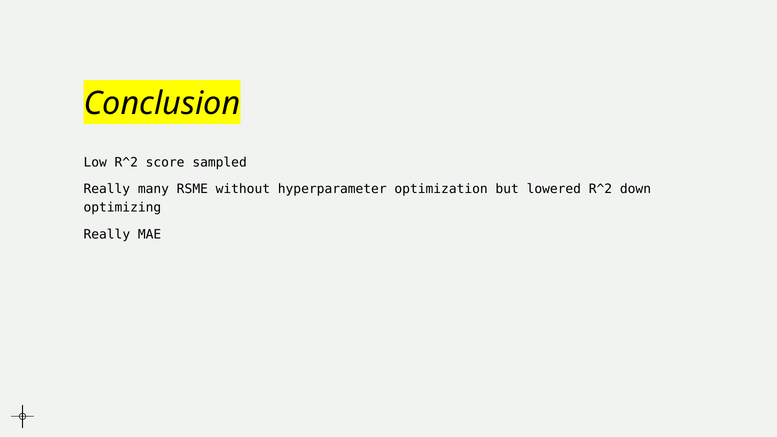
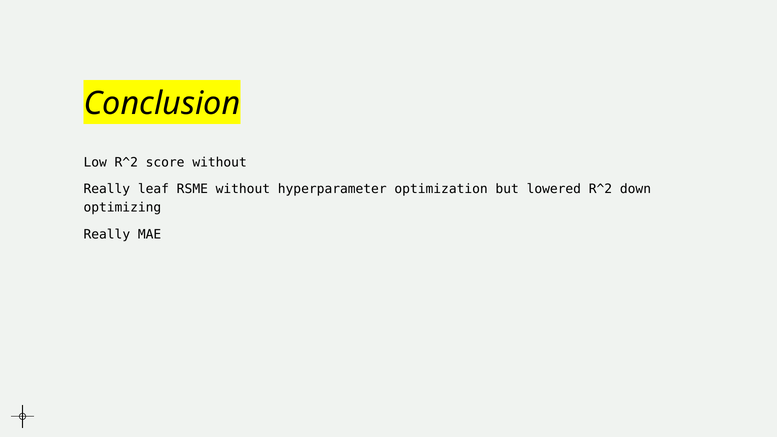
score sampled: sampled -> without
many: many -> leaf
